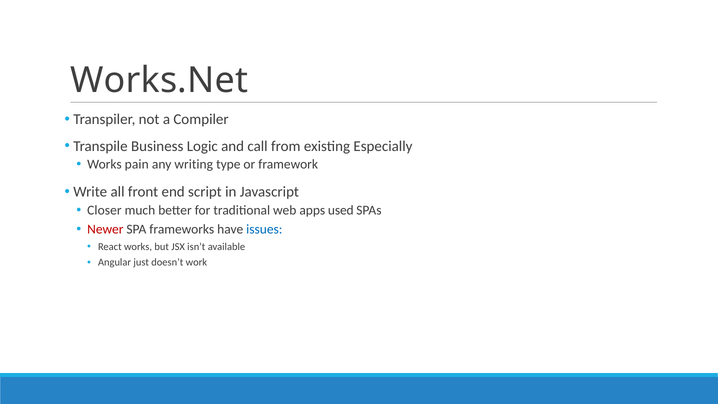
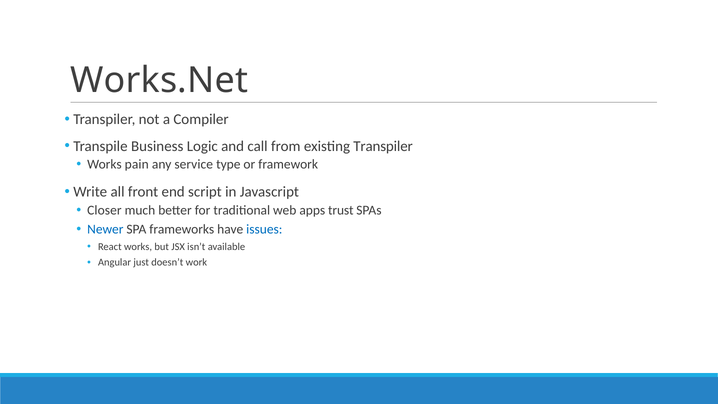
existing Especially: Especially -> Transpiler
writing: writing -> service
used: used -> trust
Newer colour: red -> blue
